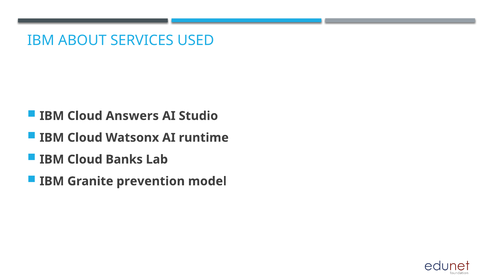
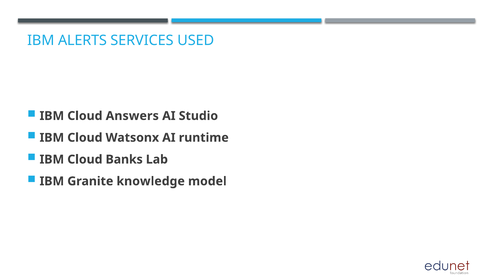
ABOUT: ABOUT -> ALERTS
prevention: prevention -> knowledge
